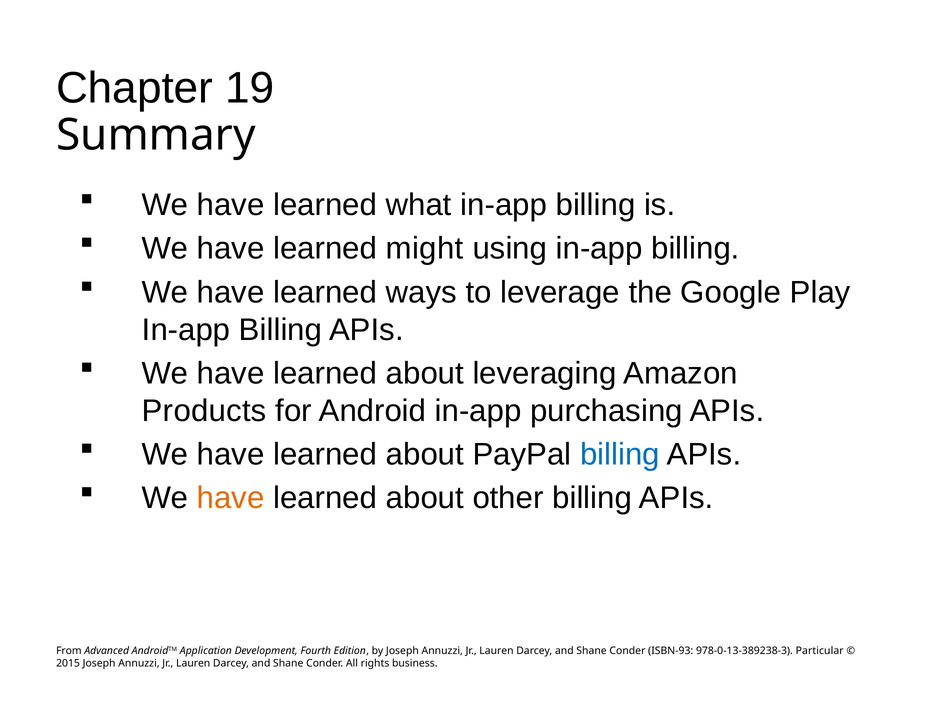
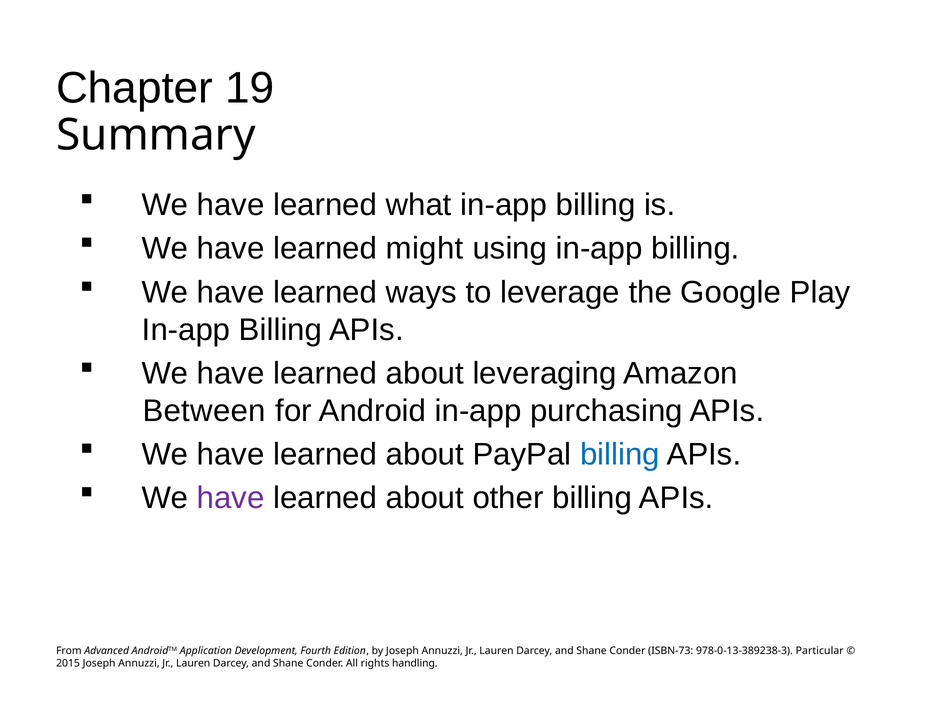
Products: Products -> Between
have at (231, 498) colour: orange -> purple
ISBN-93: ISBN-93 -> ISBN-73
business: business -> handling
